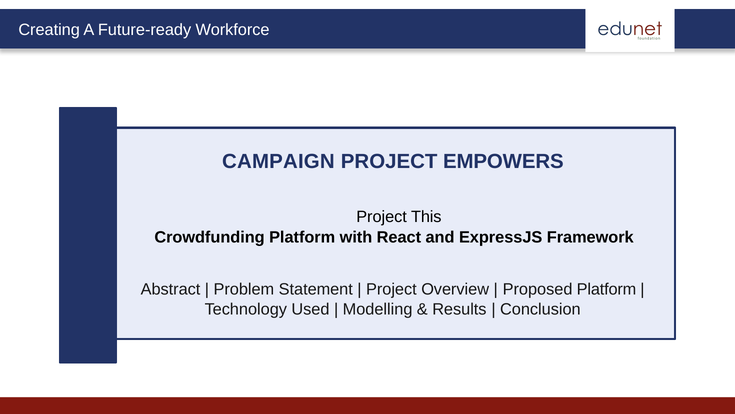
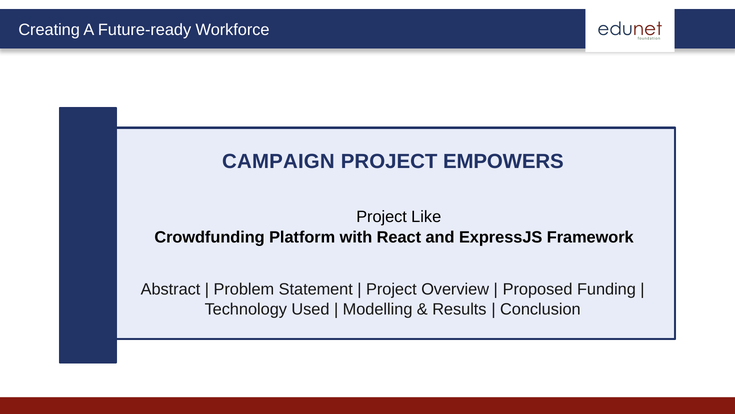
This: This -> Like
Proposed Platform: Platform -> Funding
